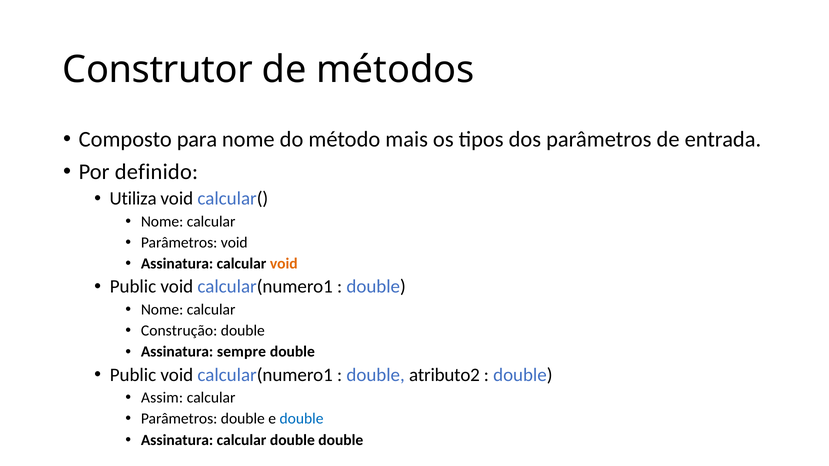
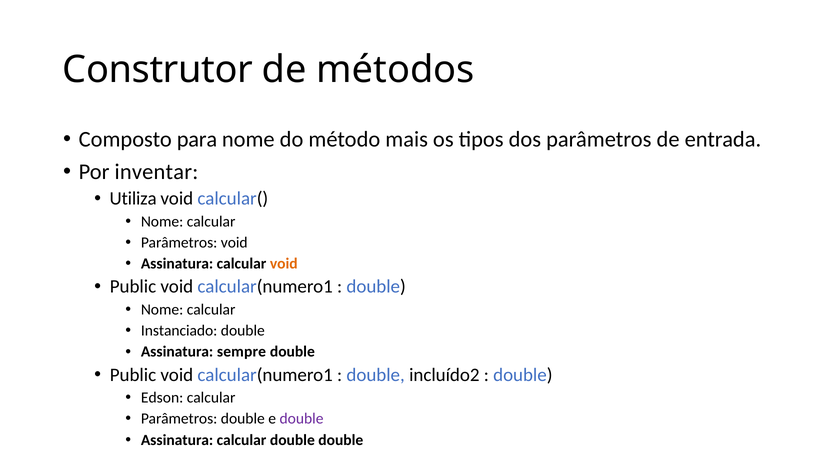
definido: definido -> inventar
Construção: Construção -> Instanciado
atributo2: atributo2 -> incluído2
Assim: Assim -> Edson
double at (302, 419) colour: blue -> purple
